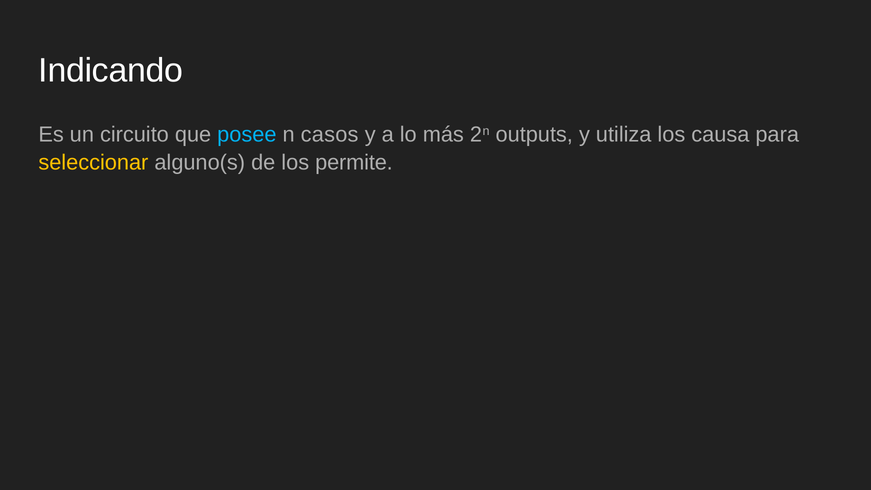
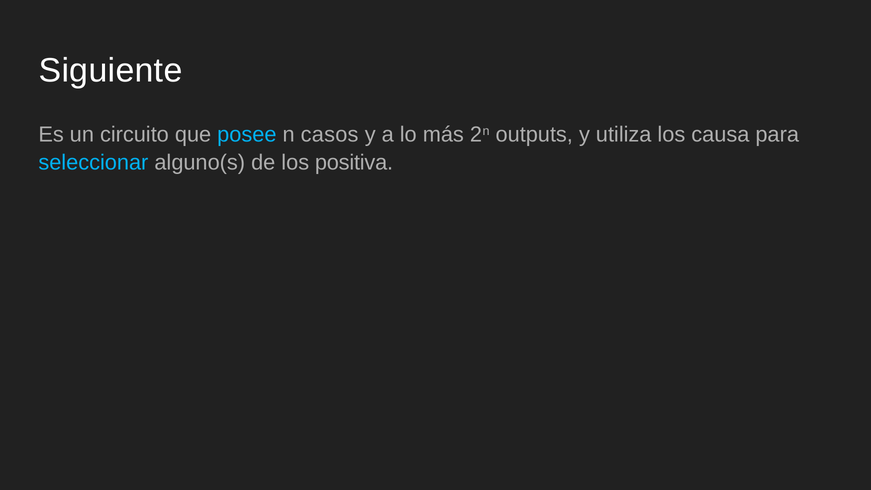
Indicando: Indicando -> Siguiente
seleccionar colour: yellow -> light blue
permite: permite -> positiva
